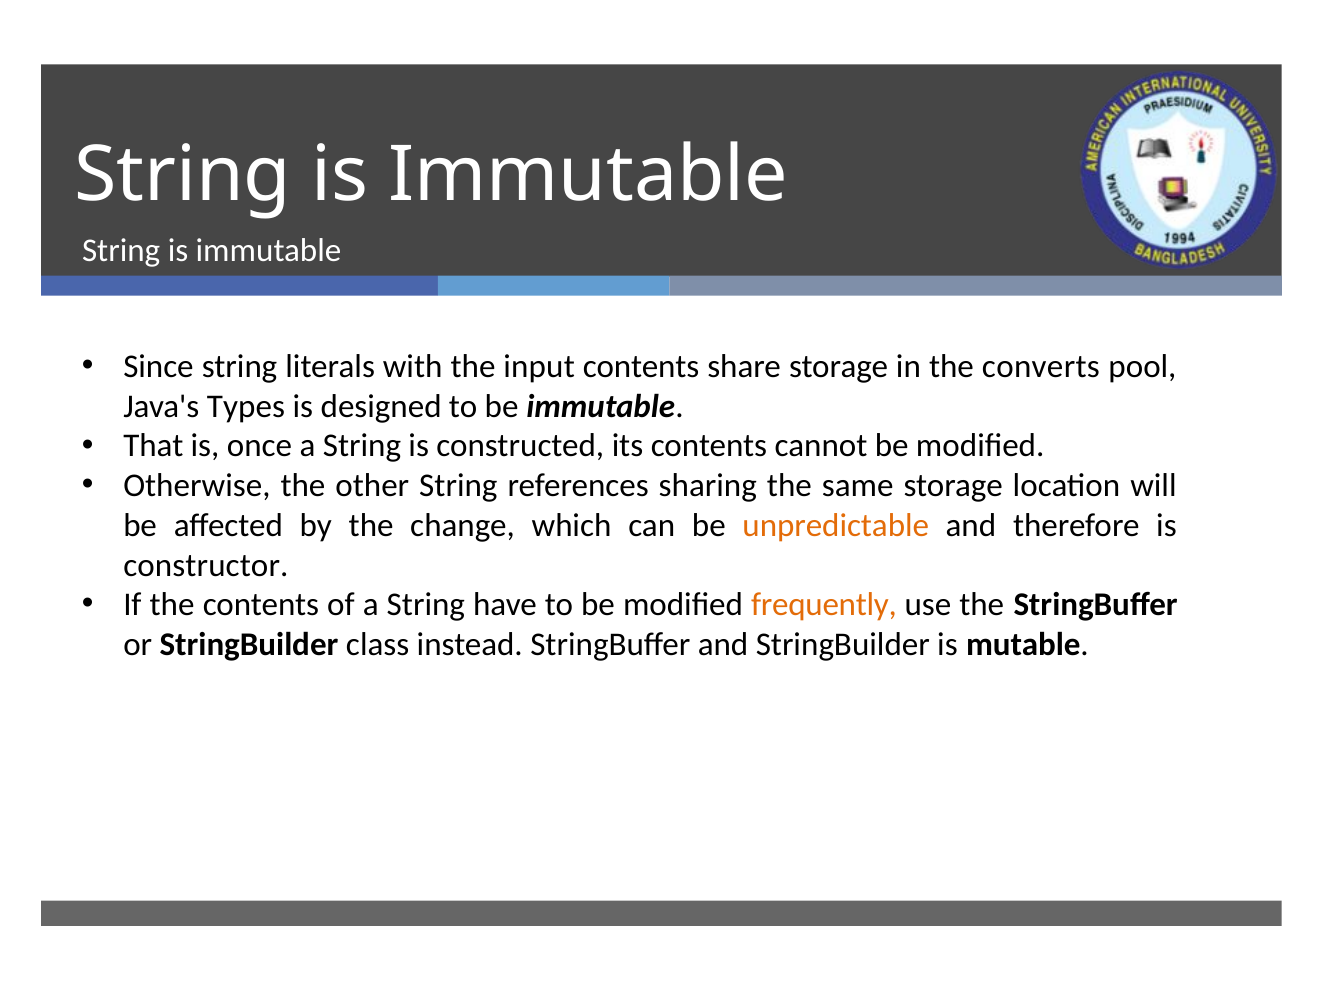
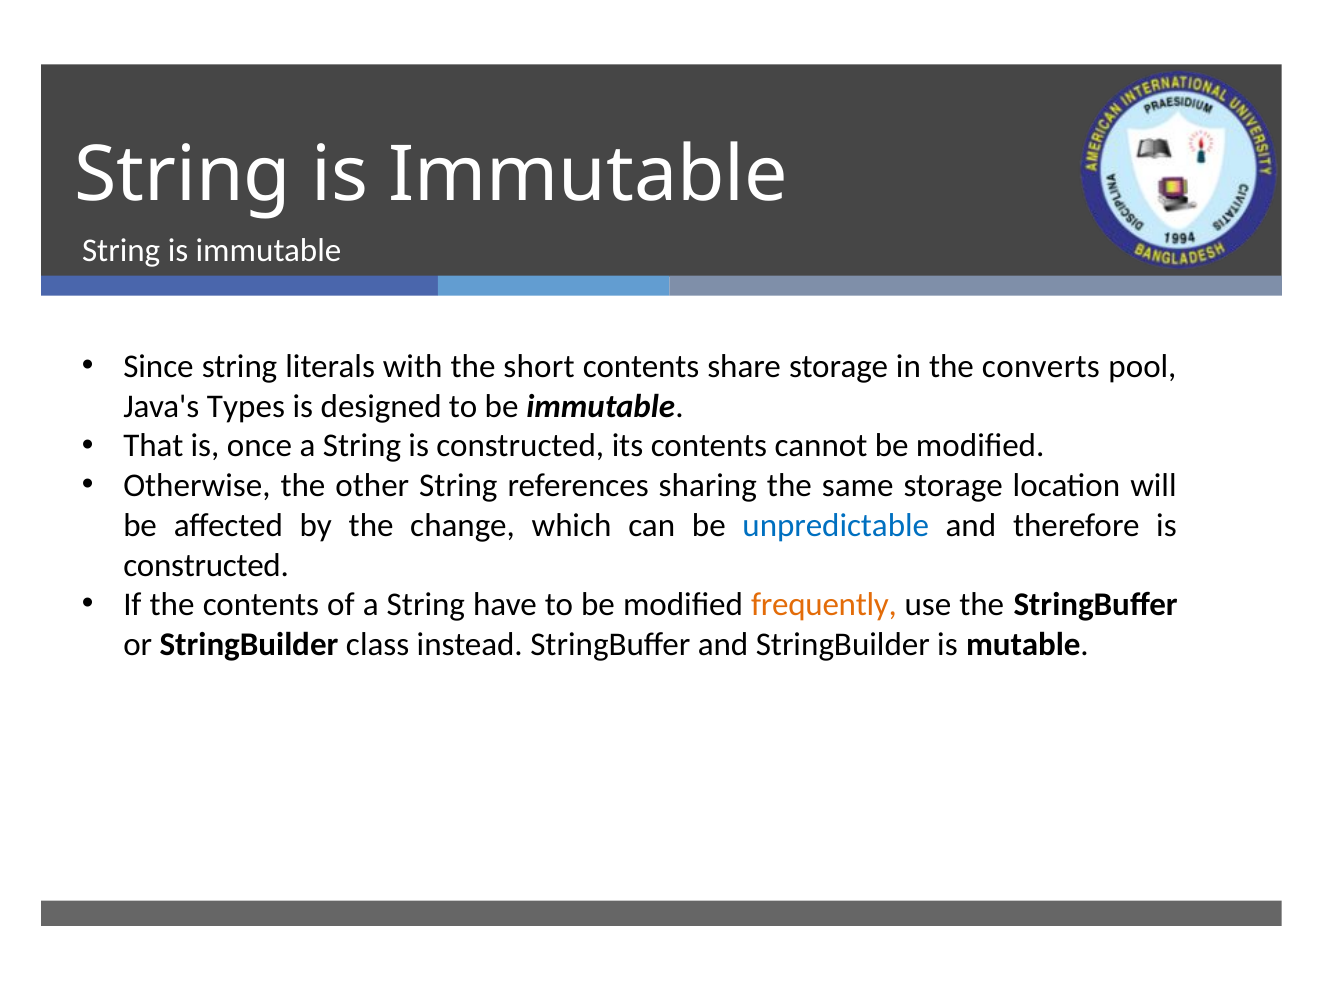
input: input -> short
unpredictable colour: orange -> blue
constructor at (206, 565): constructor -> constructed
